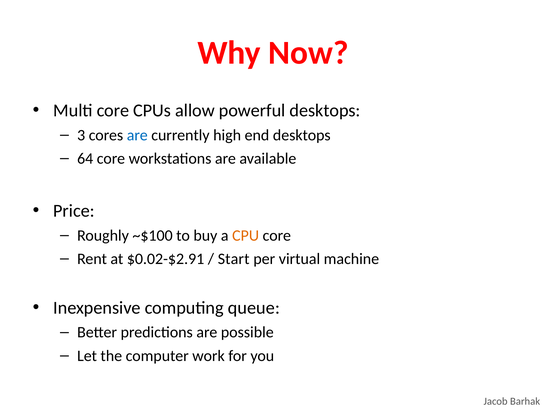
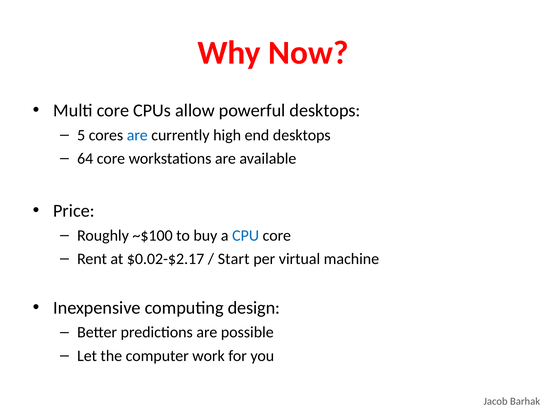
3: 3 -> 5
CPU colour: orange -> blue
$0.02-$2.91: $0.02-$2.91 -> $0.02-$2.17
queue: queue -> design
